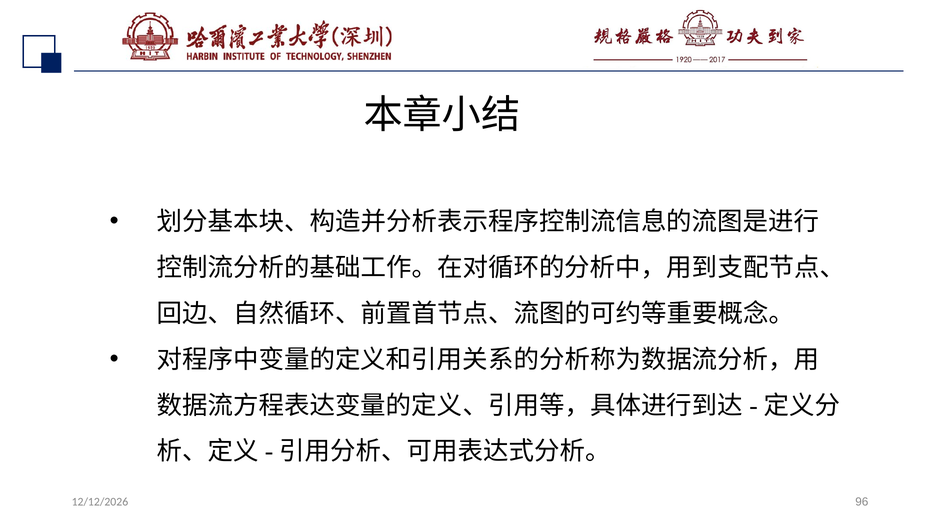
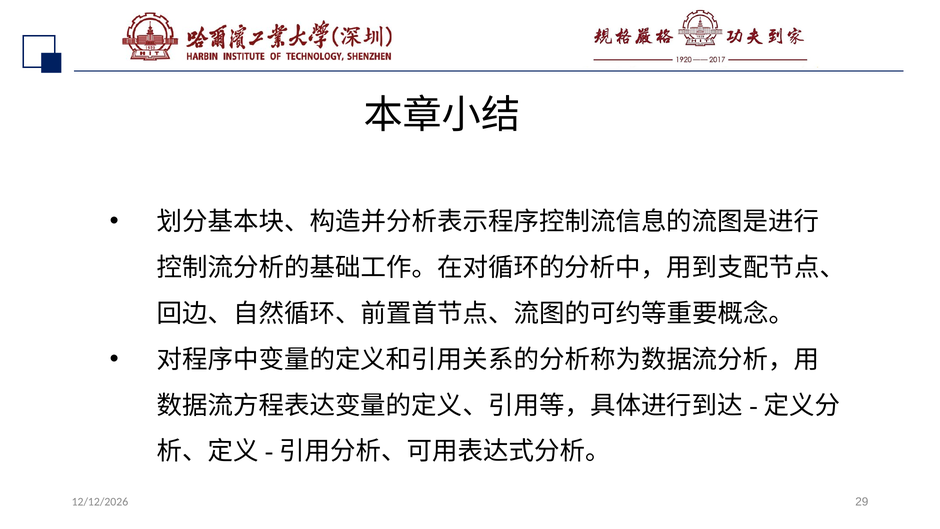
96: 96 -> 29
